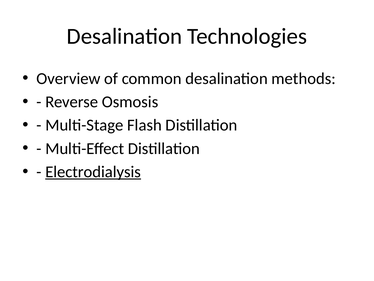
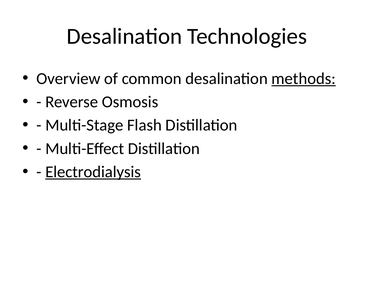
methods underline: none -> present
